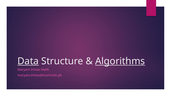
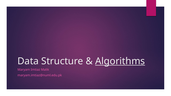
Data underline: present -> none
